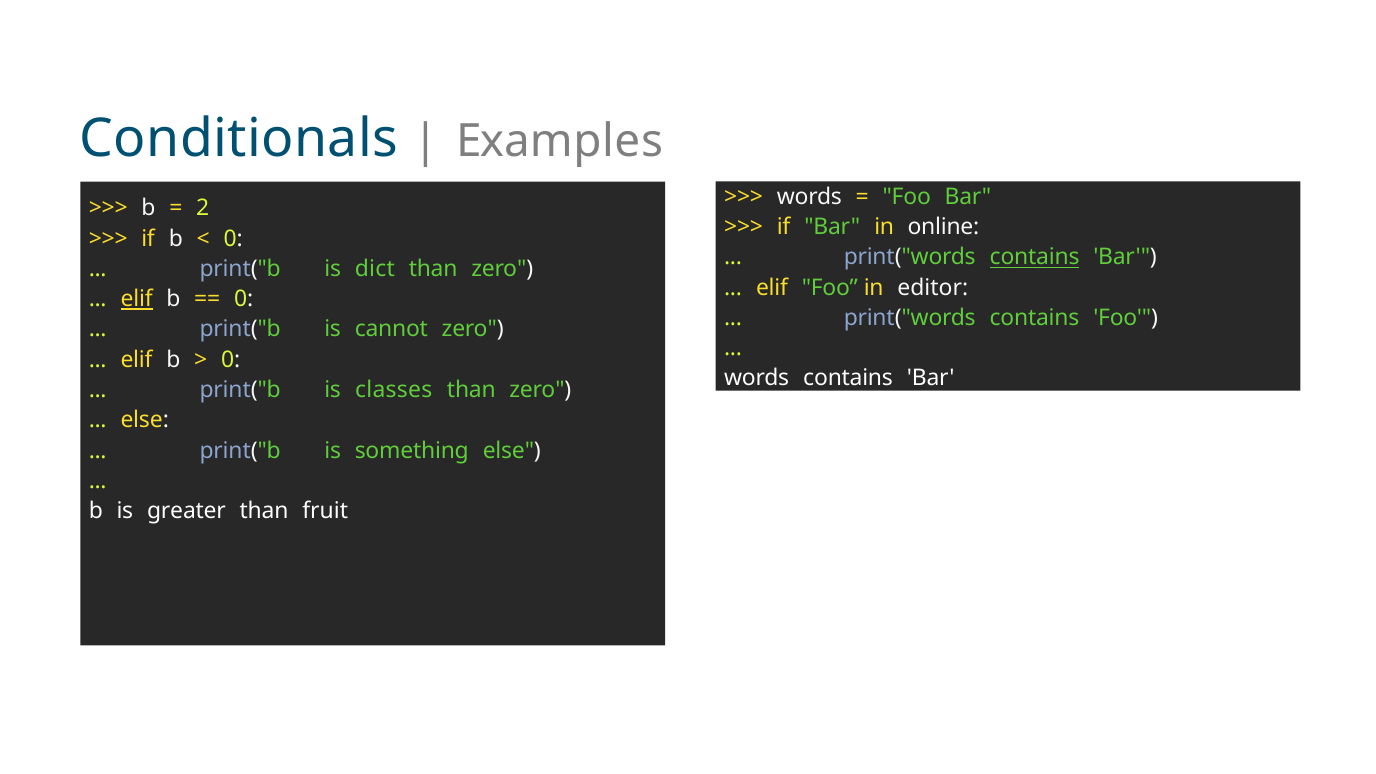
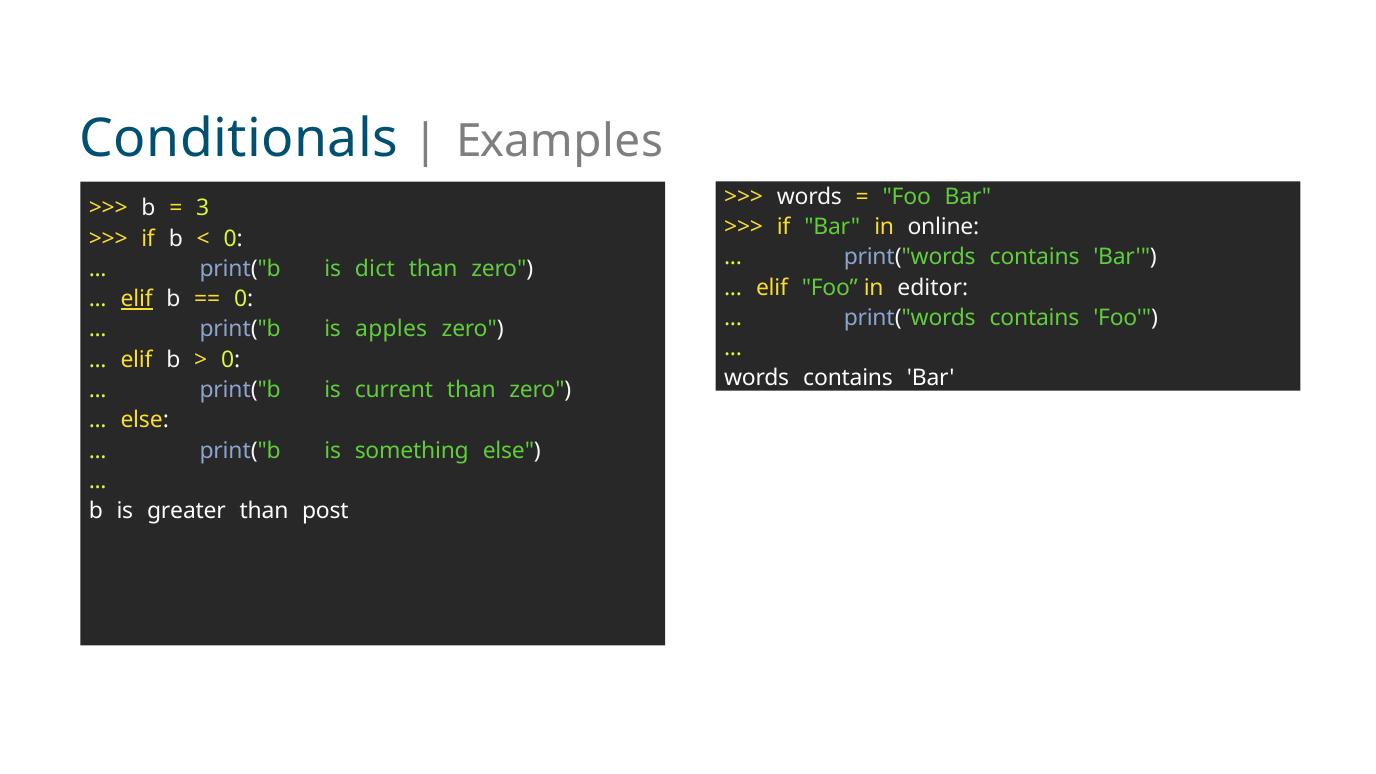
2: 2 -> 3
contains at (1035, 257) underline: present -> none
cannot: cannot -> apples
classes: classes -> current
fruit: fruit -> post
